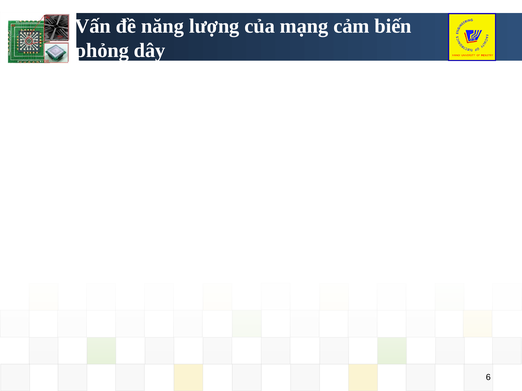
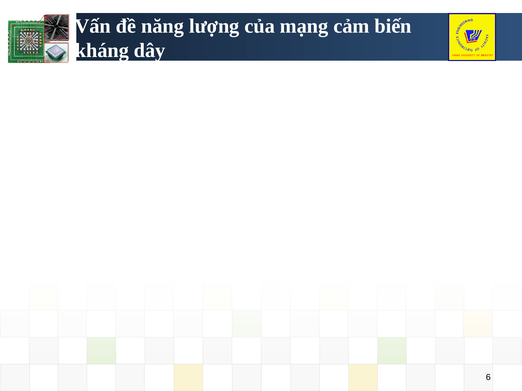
phỏng: phỏng -> kháng
